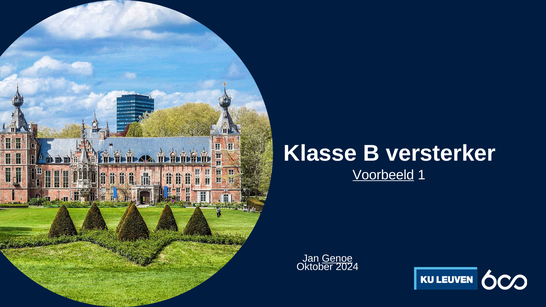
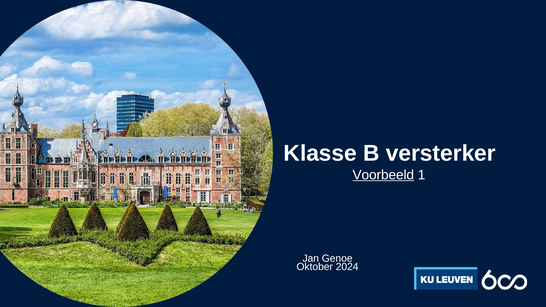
Genoe underline: present -> none
